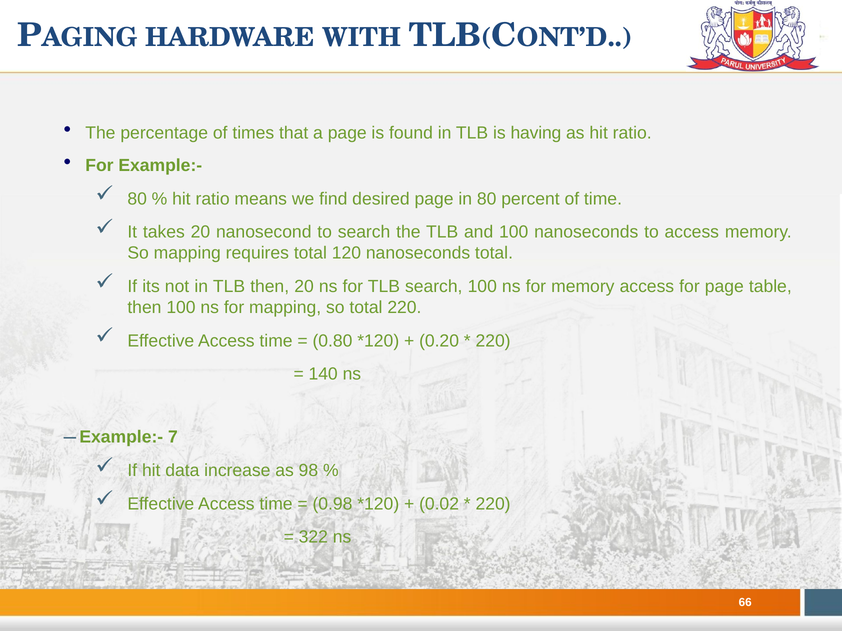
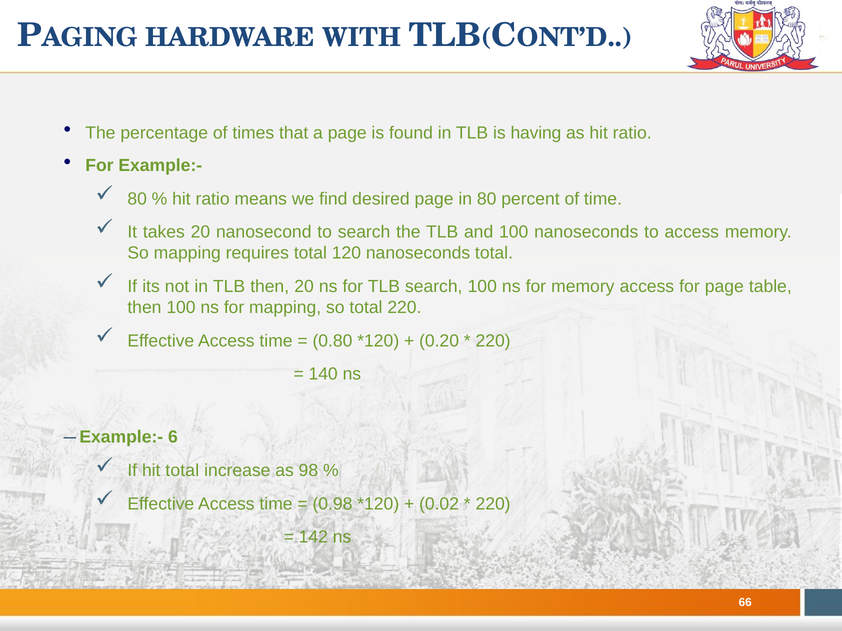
7: 7 -> 6
hit data: data -> total
322: 322 -> 142
